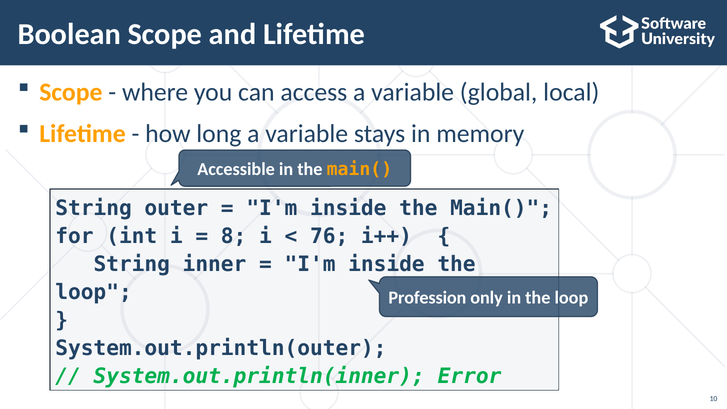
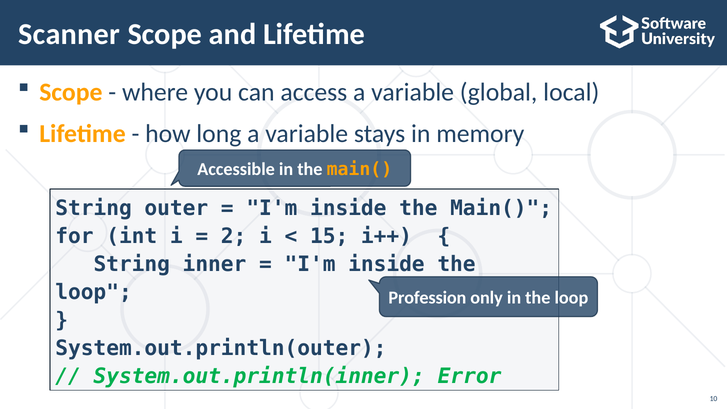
Boolean: Boolean -> Scanner
8: 8 -> 2
76: 76 -> 15
